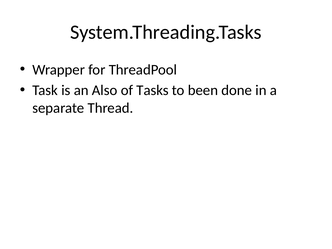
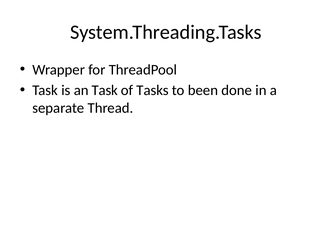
an Also: Also -> Task
